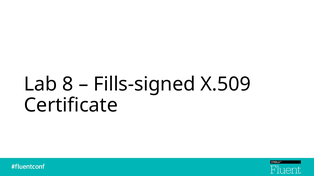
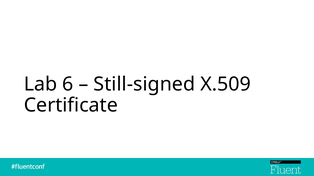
8: 8 -> 6
Fills-signed: Fills-signed -> Still-signed
